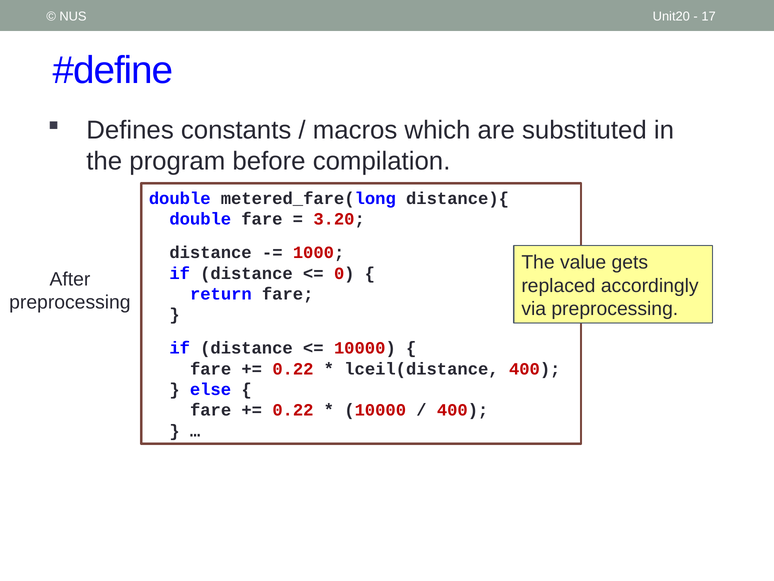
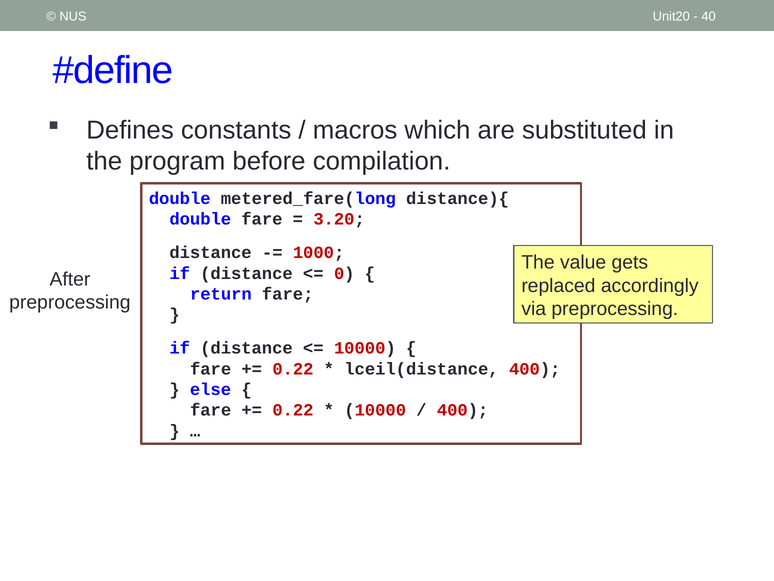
17: 17 -> 40
